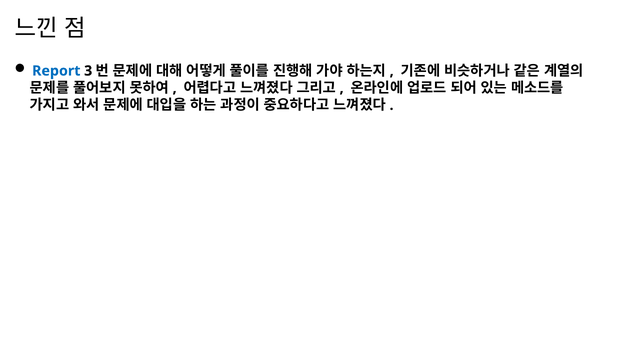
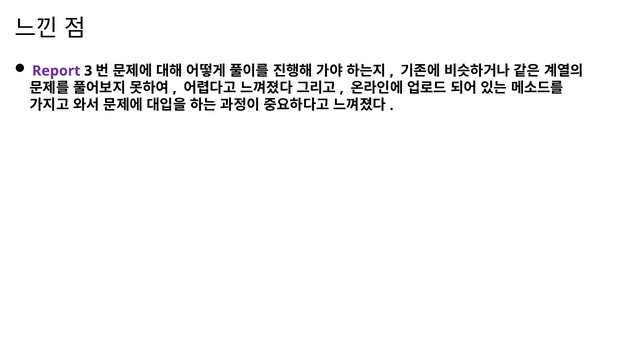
Report colour: blue -> purple
